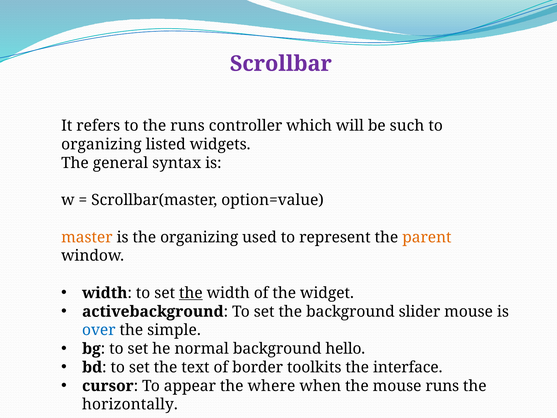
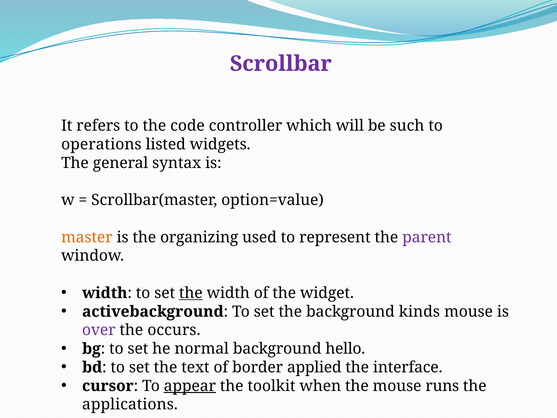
the runs: runs -> code
organizing at (101, 144): organizing -> operations
parent colour: orange -> purple
slider: slider -> kinds
over colour: blue -> purple
simple: simple -> occurs
toolkits: toolkits -> applied
appear underline: none -> present
where: where -> toolkit
horizontally: horizontally -> applications
